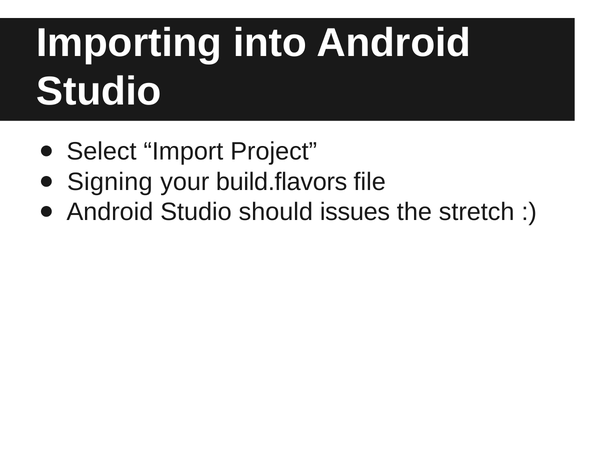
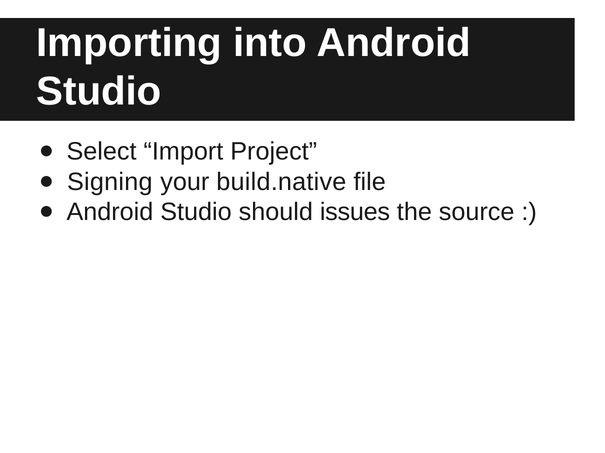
build.flavors: build.flavors -> build.native
stretch: stretch -> source
